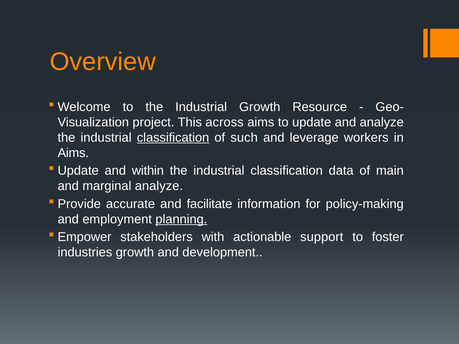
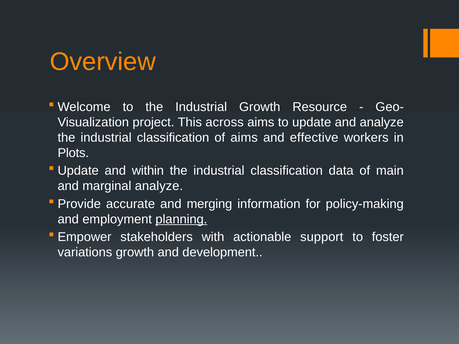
classification at (173, 138) underline: present -> none
of such: such -> aims
leverage: leverage -> effective
Aims at (73, 153): Aims -> Plots
facilitate: facilitate -> merging
industries: industries -> variations
